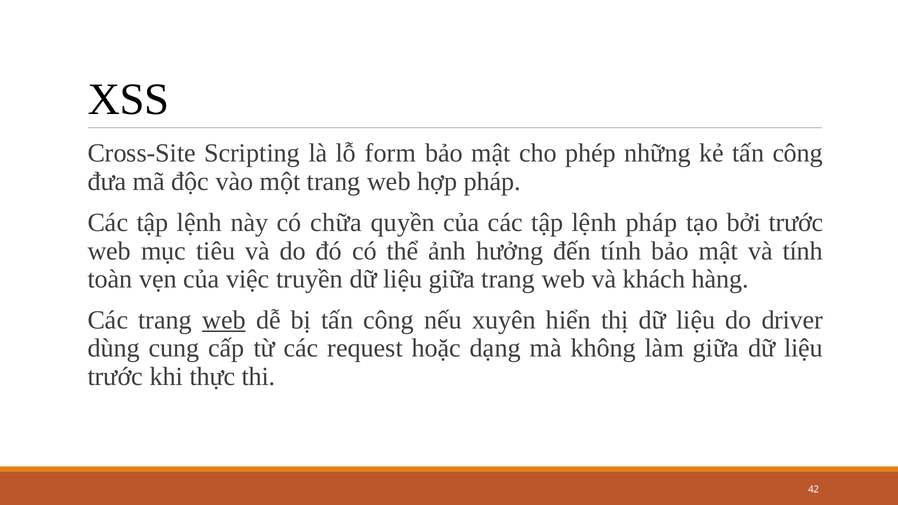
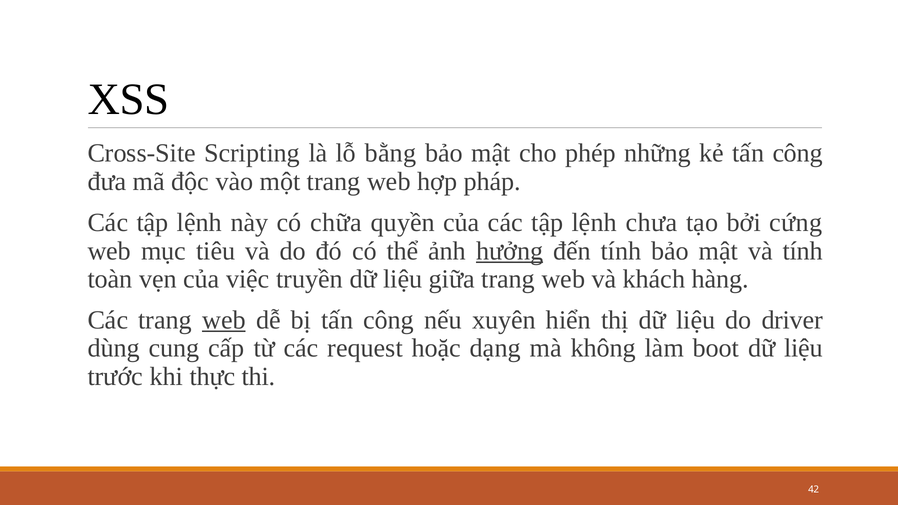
form: form -> bằng
lệnh pháp: pháp -> chưa
bởi trước: trước -> cứng
hưởng underline: none -> present
làm giữa: giữa -> boot
